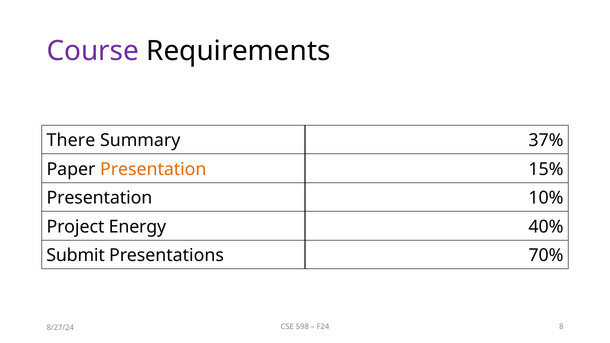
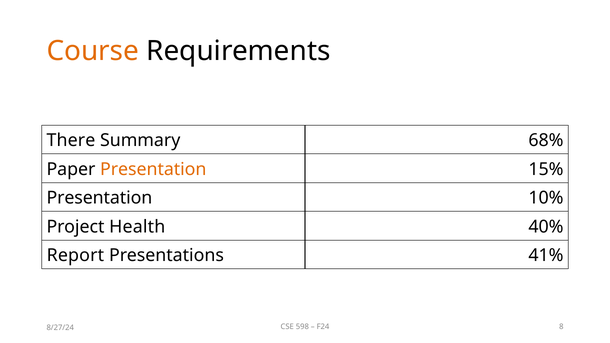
Course colour: purple -> orange
37%: 37% -> 68%
Energy: Energy -> Health
Submit: Submit -> Report
70%: 70% -> 41%
